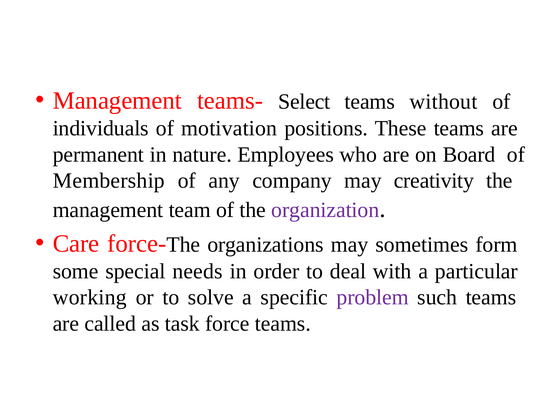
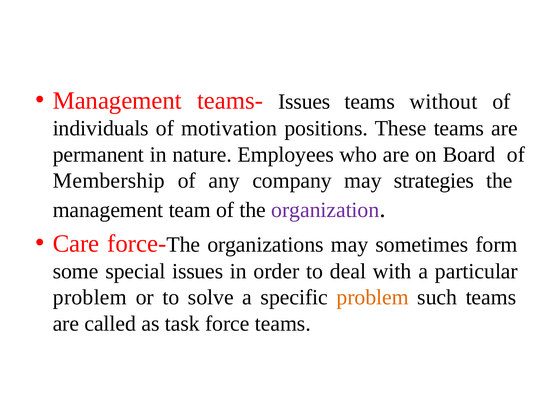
teams- Select: Select -> Issues
creativity: creativity -> strategies
special needs: needs -> issues
working at (90, 297): working -> problem
problem at (373, 297) colour: purple -> orange
